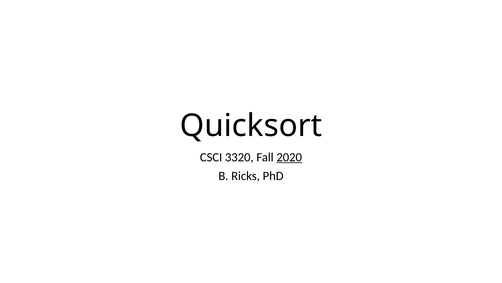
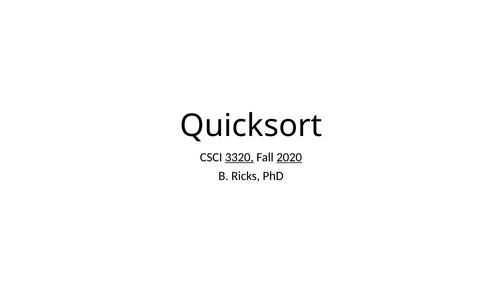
3320 underline: none -> present
